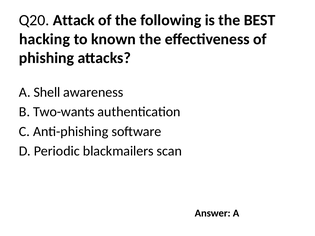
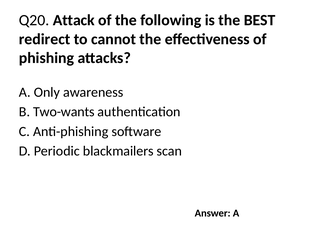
hacking: hacking -> redirect
known: known -> cannot
Shell: Shell -> Only
